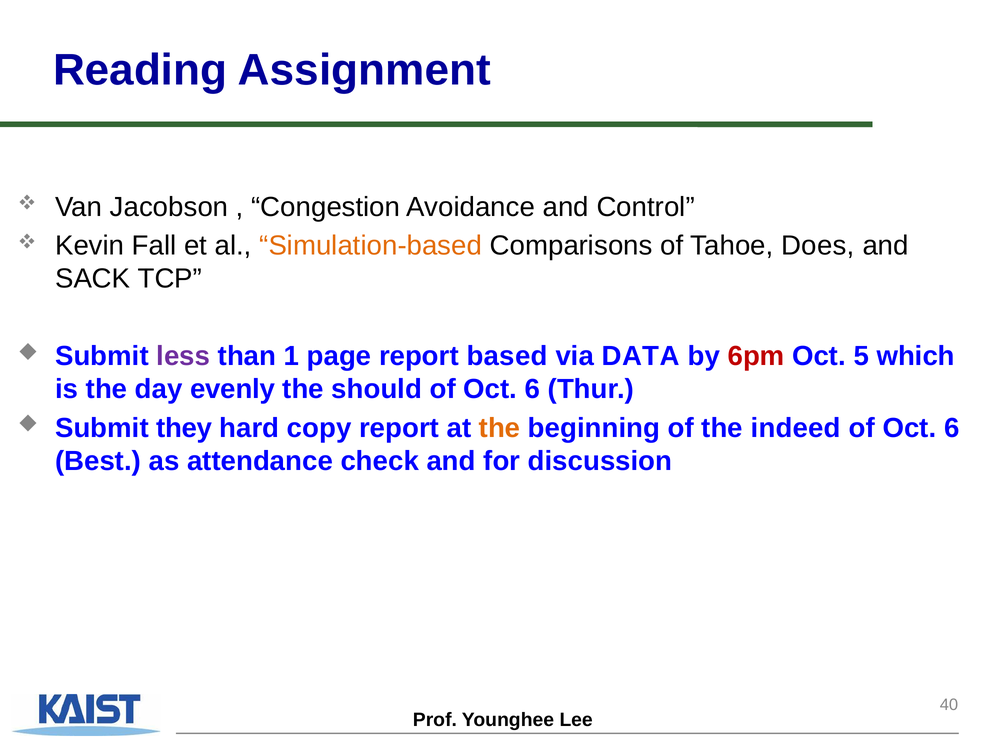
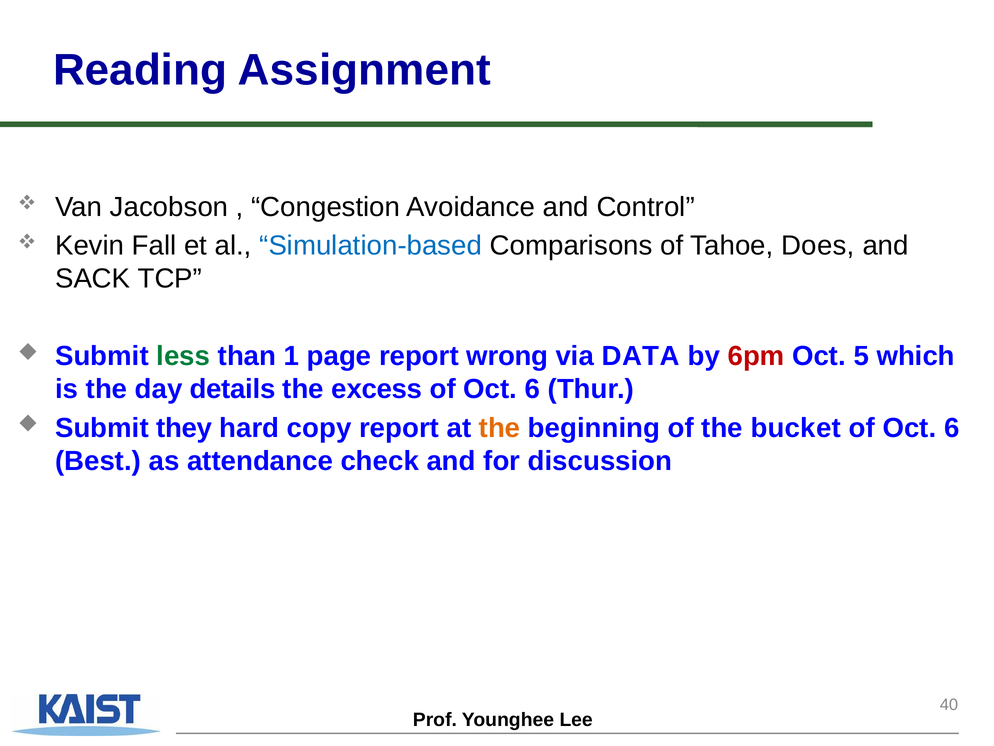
Simulation-based colour: orange -> blue
less colour: purple -> green
based: based -> wrong
evenly: evenly -> details
should: should -> excess
indeed: indeed -> bucket
